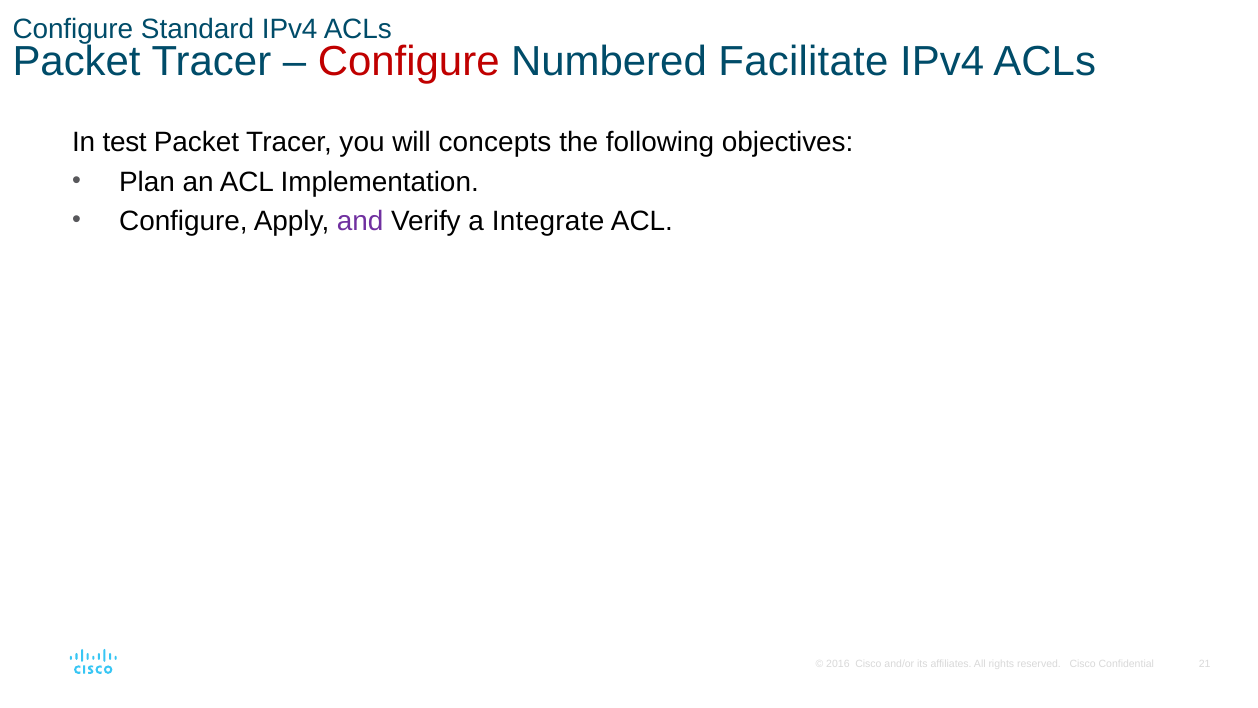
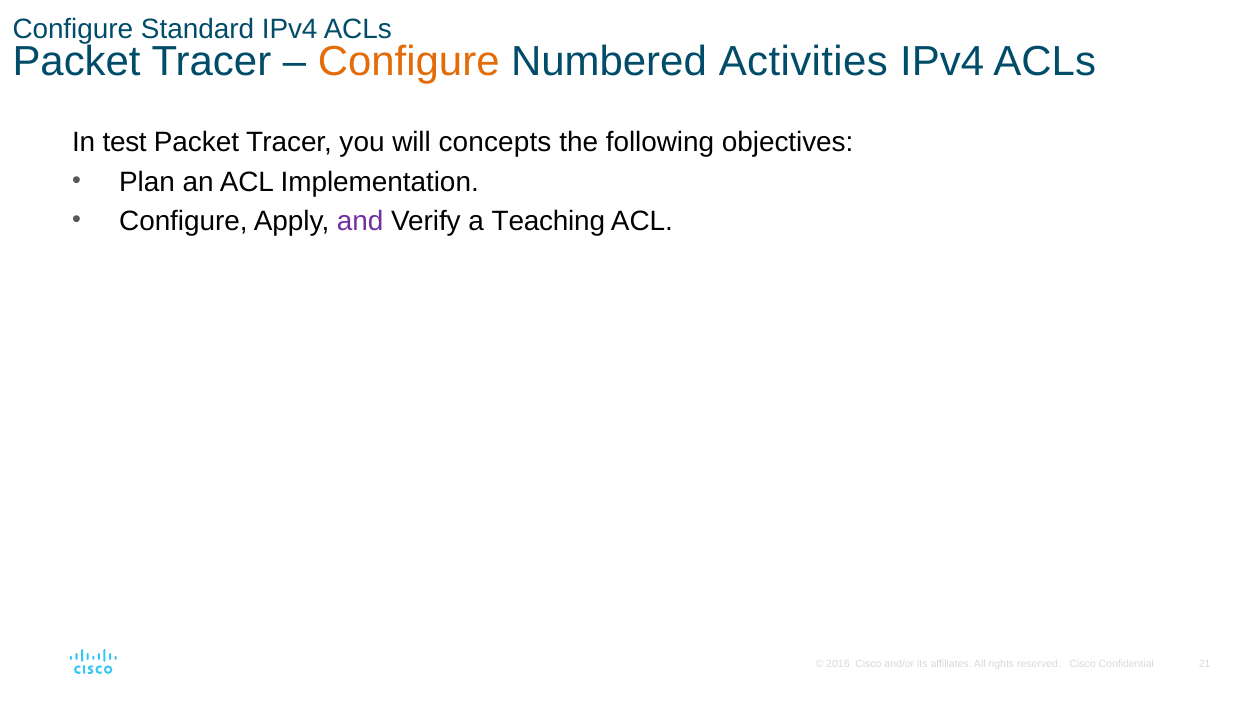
Configure at (409, 62) colour: red -> orange
Facilitate: Facilitate -> Activities
Integrate: Integrate -> Teaching
